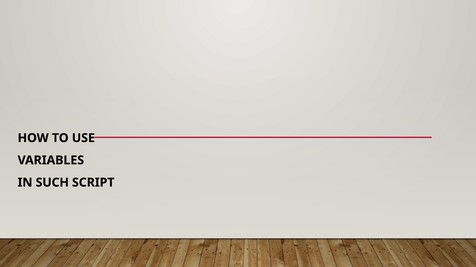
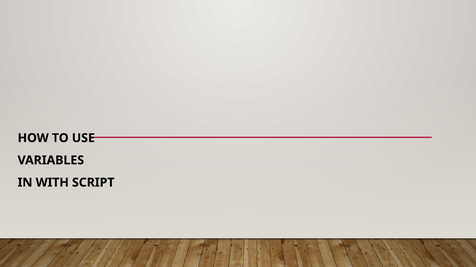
SUCH: SUCH -> WITH
